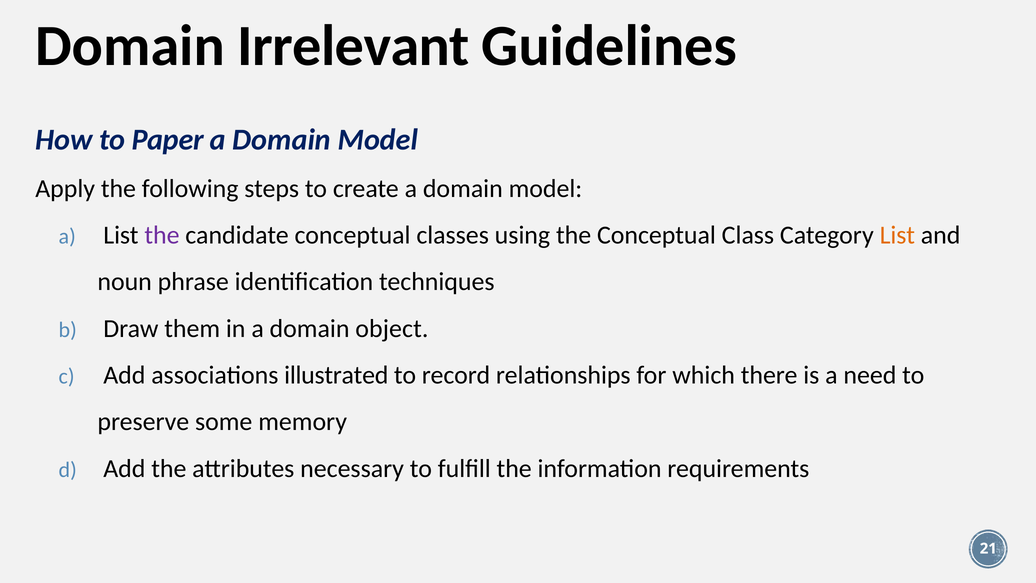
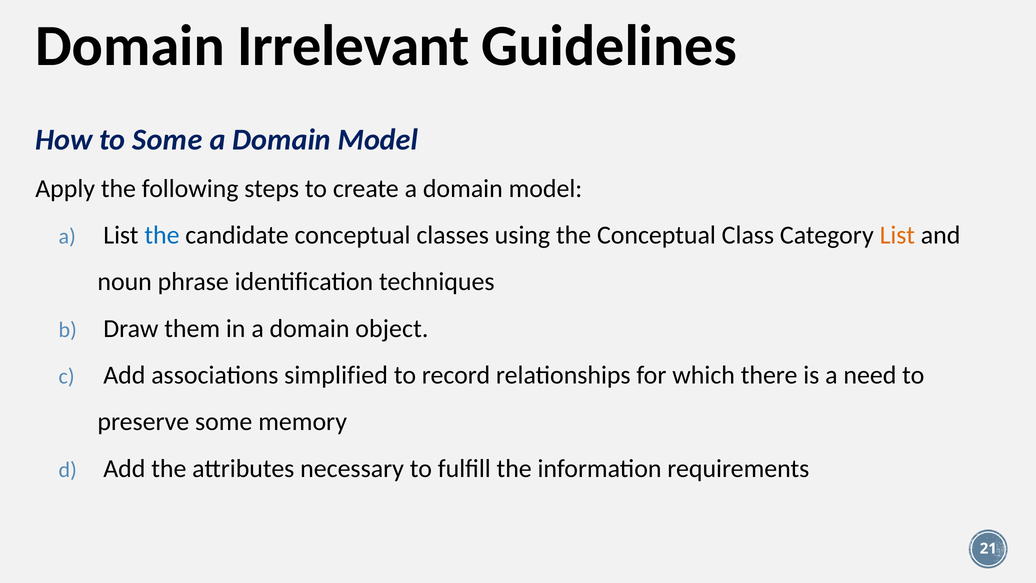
to Paper: Paper -> Some
the at (162, 235) colour: purple -> blue
illustrated: illustrated -> simplified
